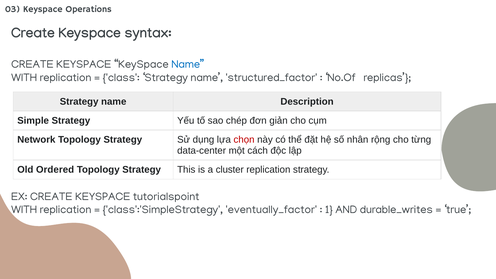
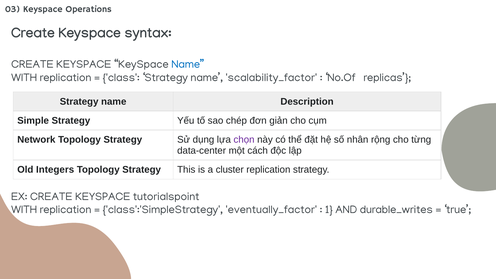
structured_factor: structured_factor -> scalability_factor
chọn colour: red -> purple
Ordered: Ordered -> Integers
